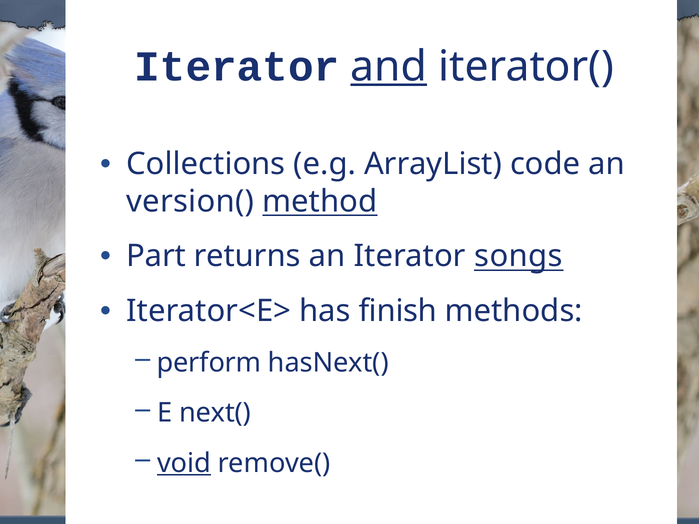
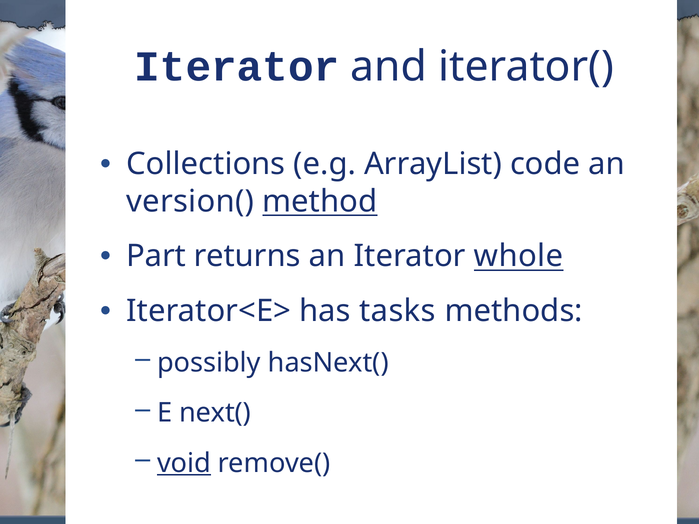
and underline: present -> none
songs: songs -> whole
finish: finish -> tasks
perform: perform -> possibly
